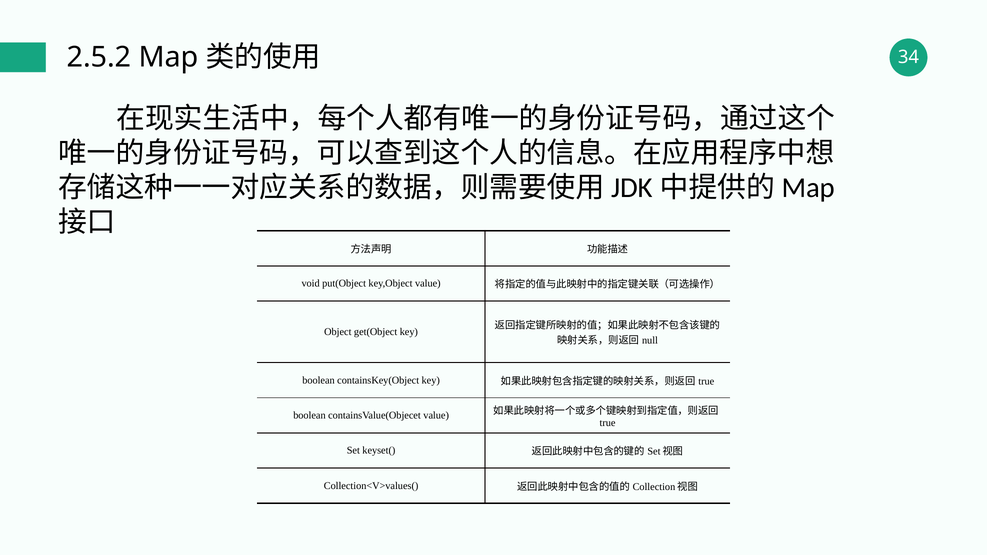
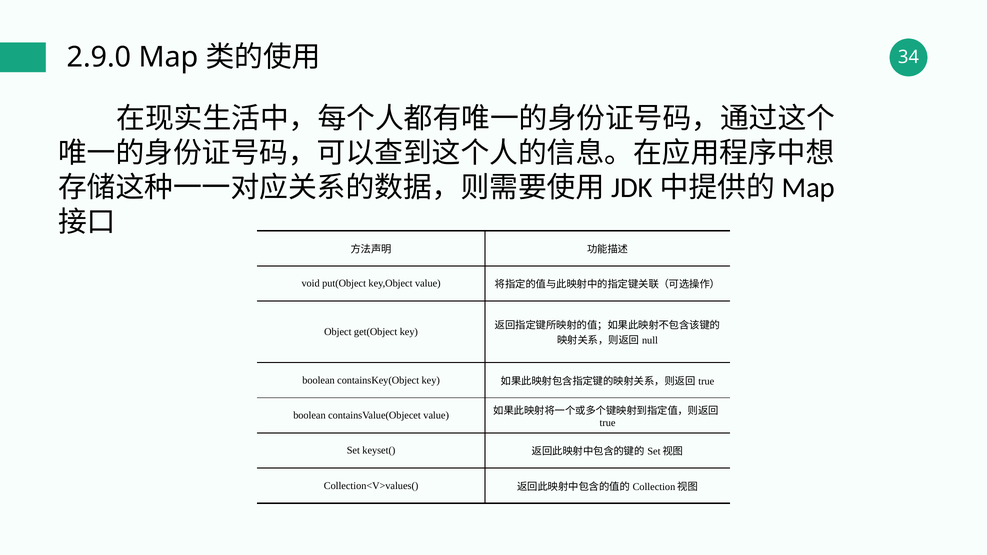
2.5.2: 2.5.2 -> 2.9.0
